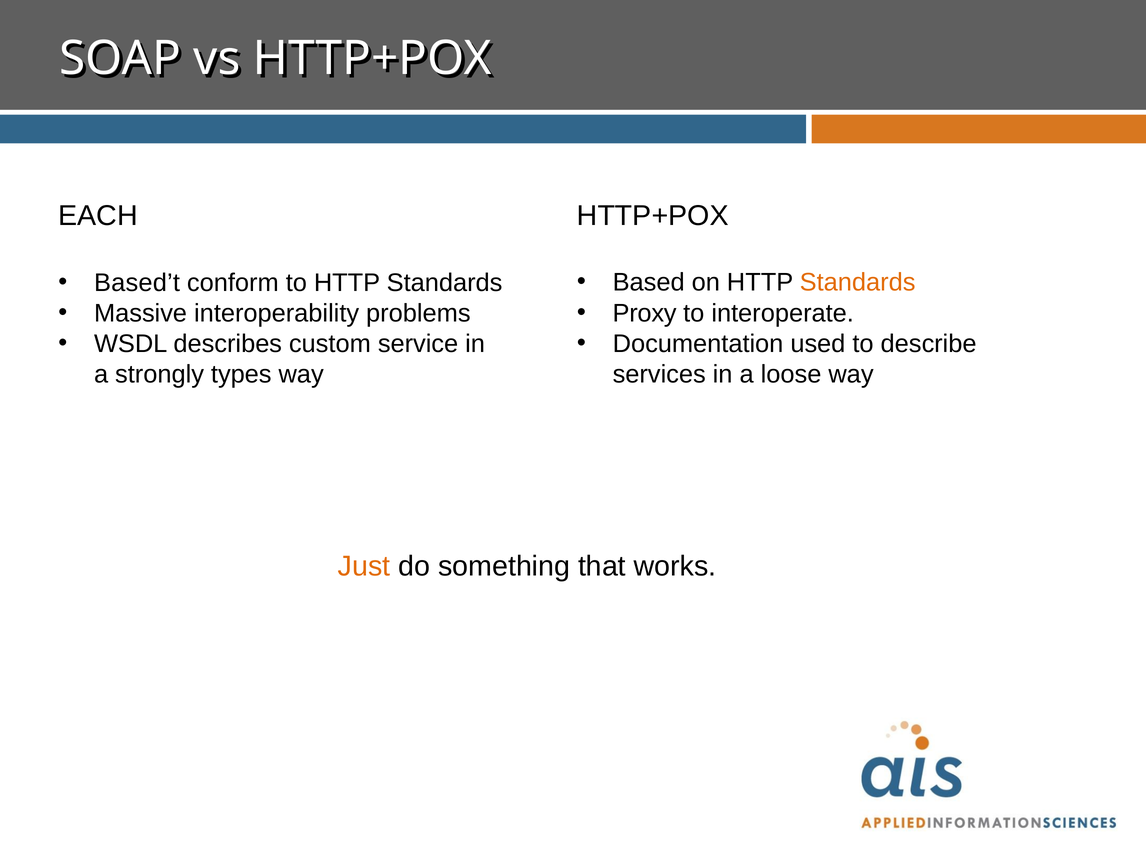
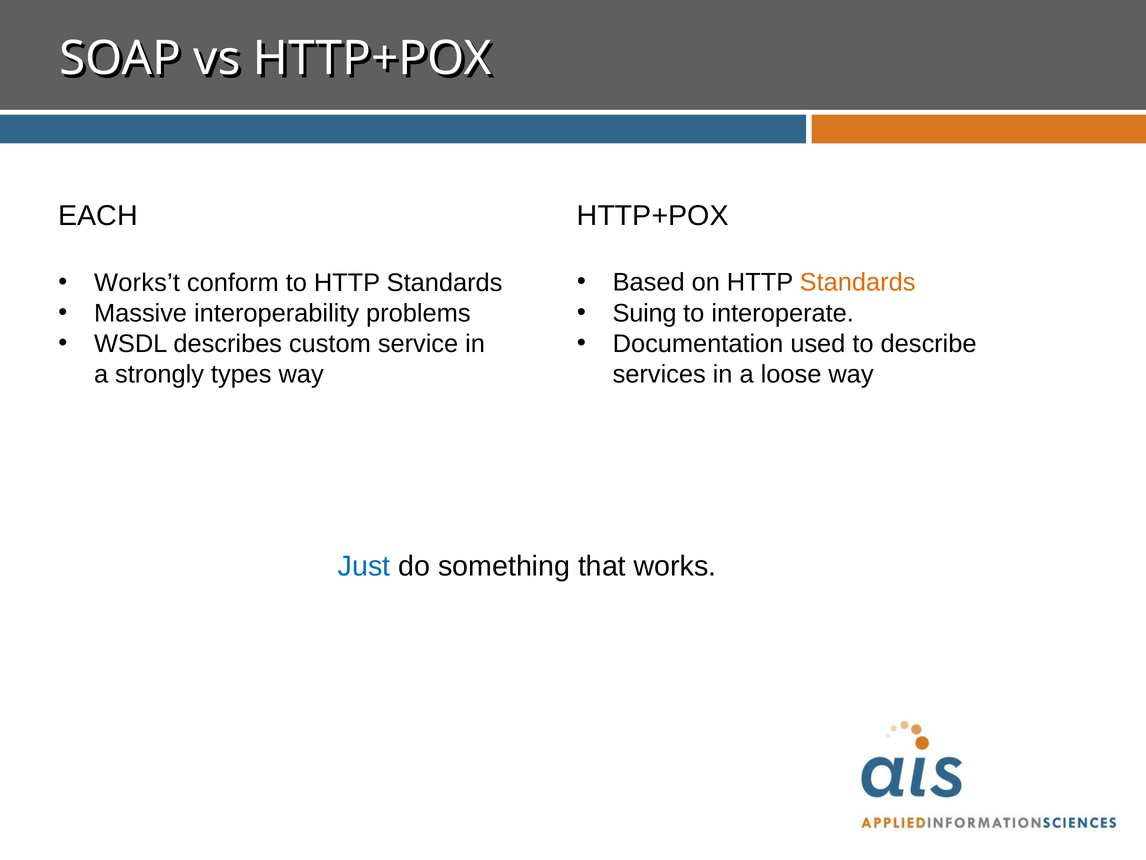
Based’t: Based’t -> Works’t
Proxy: Proxy -> Suing
Just colour: orange -> blue
